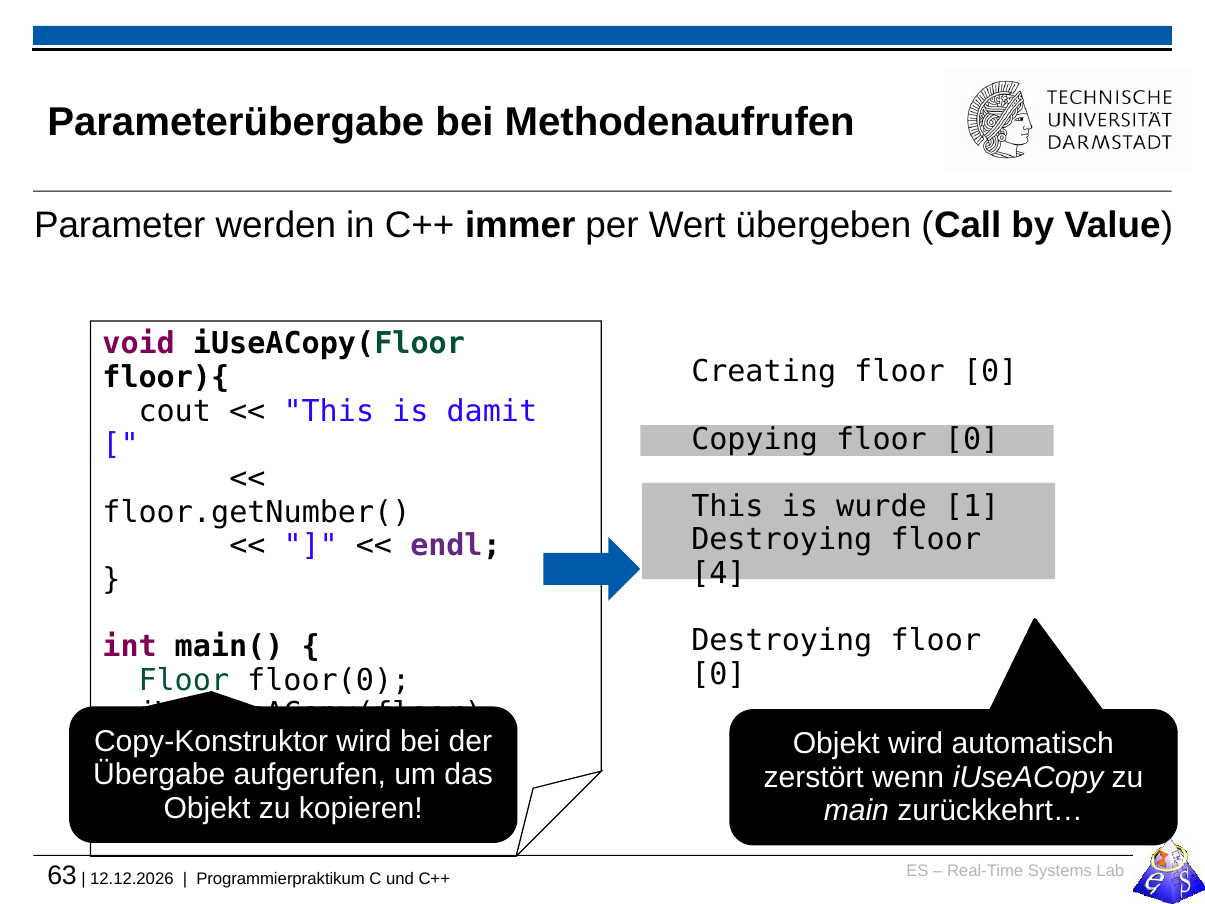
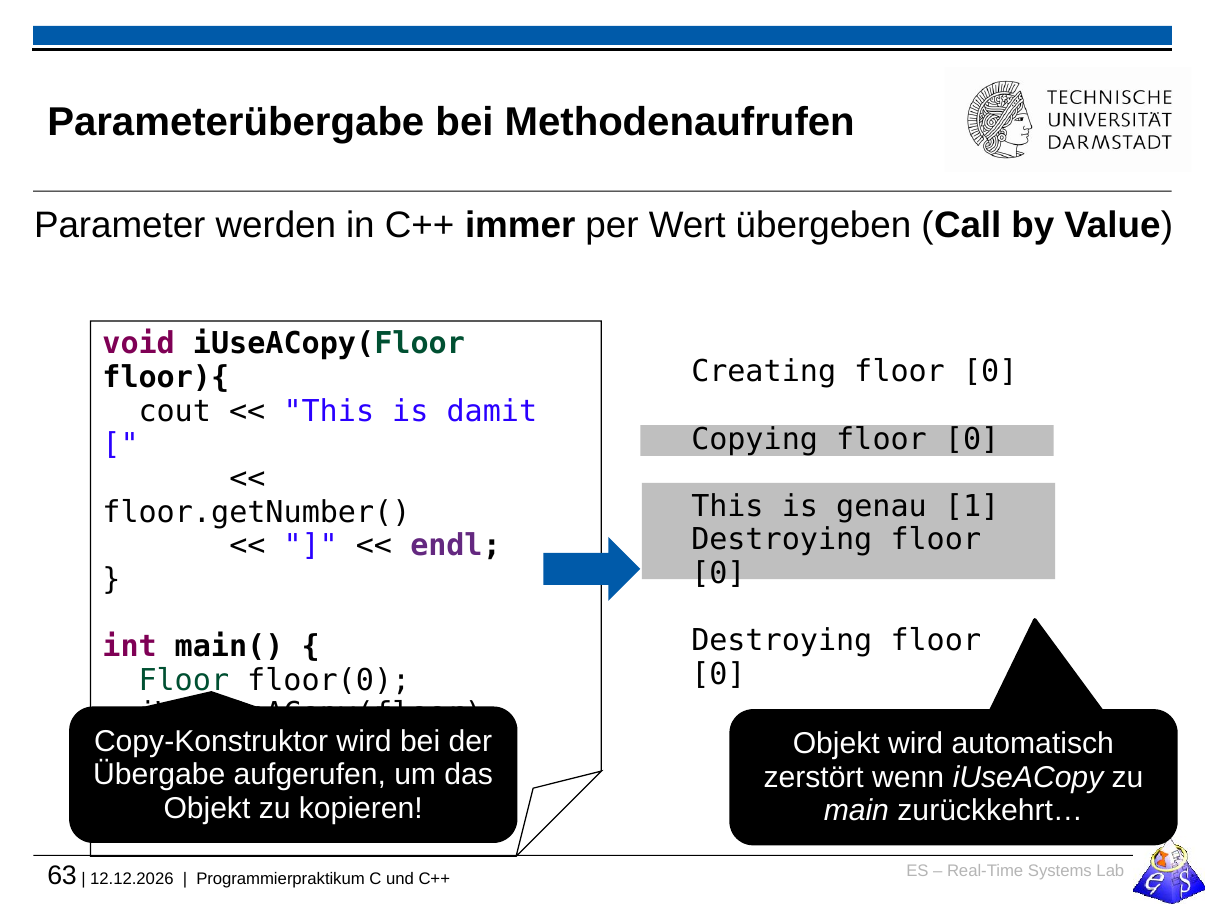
wurde: wurde -> genau
4 at (718, 574): 4 -> 0
